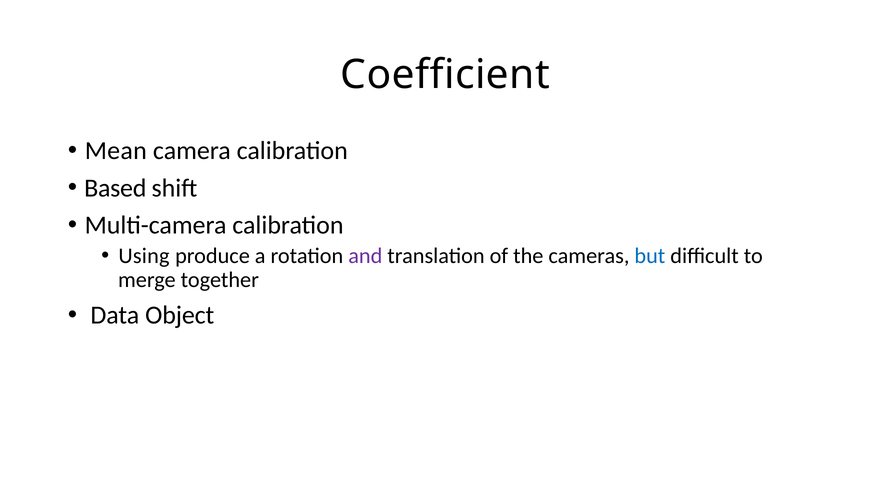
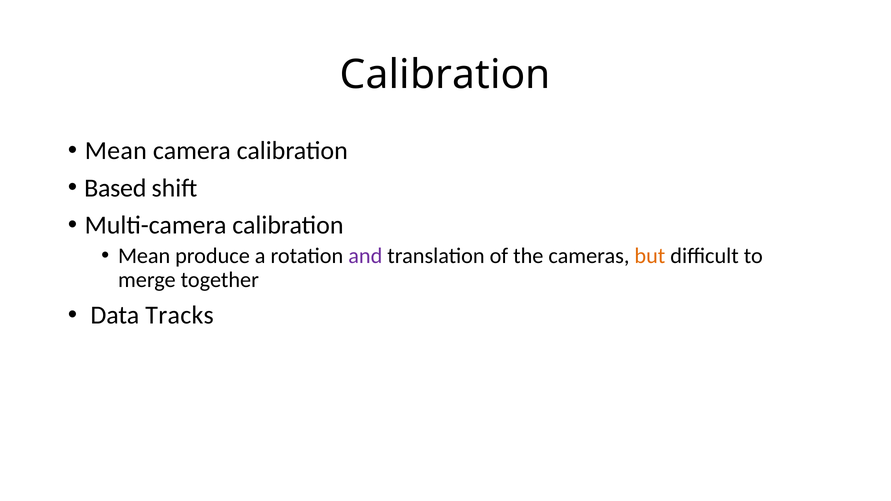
Coefficient at (445, 75): Coefficient -> Calibration
Using at (144, 256): Using -> Mean
but colour: blue -> orange
Object: Object -> Tracks
